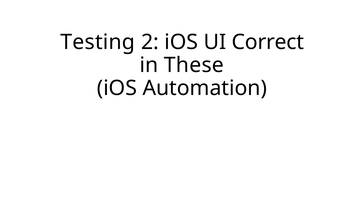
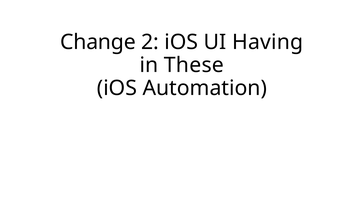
Testing: Testing -> Change
Correct: Correct -> Having
